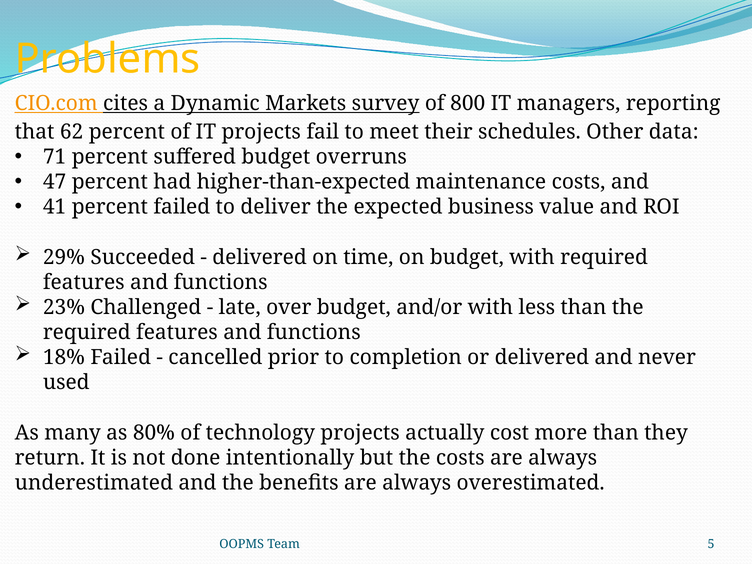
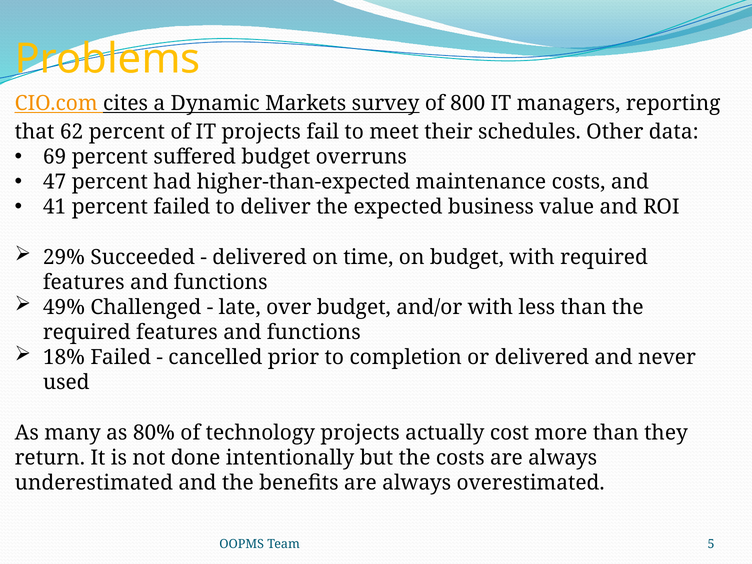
71: 71 -> 69
23%: 23% -> 49%
